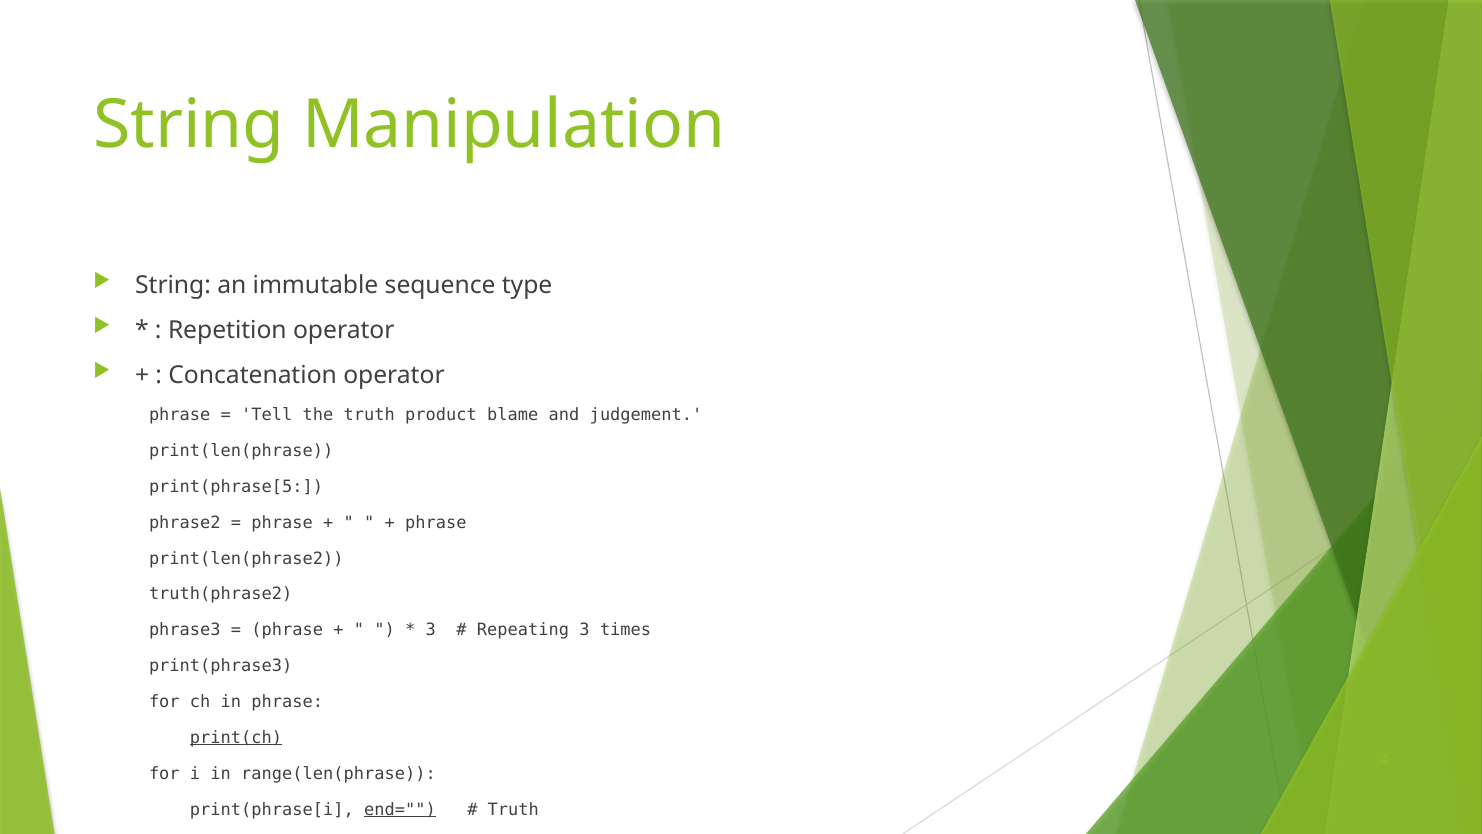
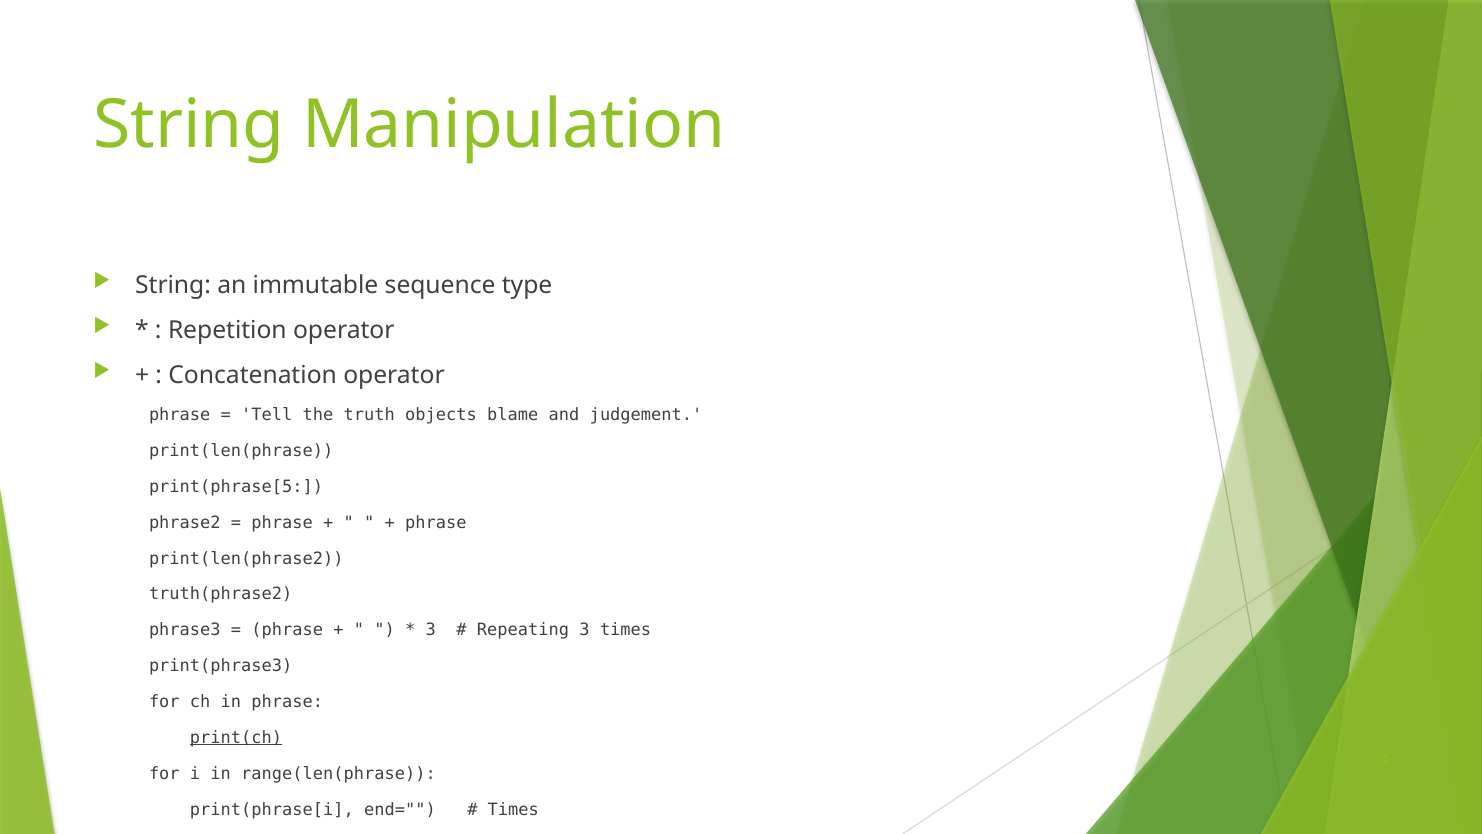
product: product -> objects
end= underline: present -> none
Truth at (513, 809): Truth -> Times
